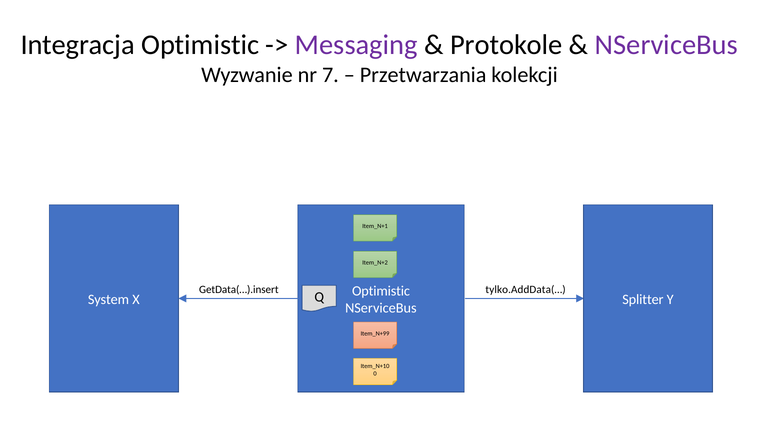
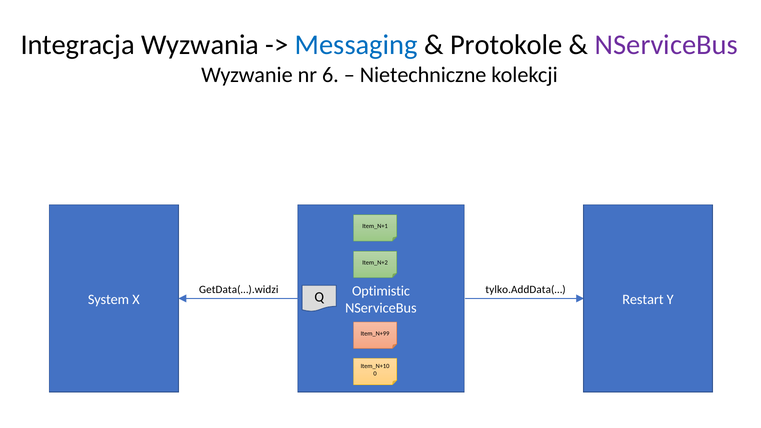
Integracja Optimistic: Optimistic -> Wyzwania
Messaging colour: purple -> blue
7: 7 -> 6
Przetwarzania: Przetwarzania -> Nietechniczne
GetData(…).insert: GetData(…).insert -> GetData(…).widzi
Splitter: Splitter -> Restart
